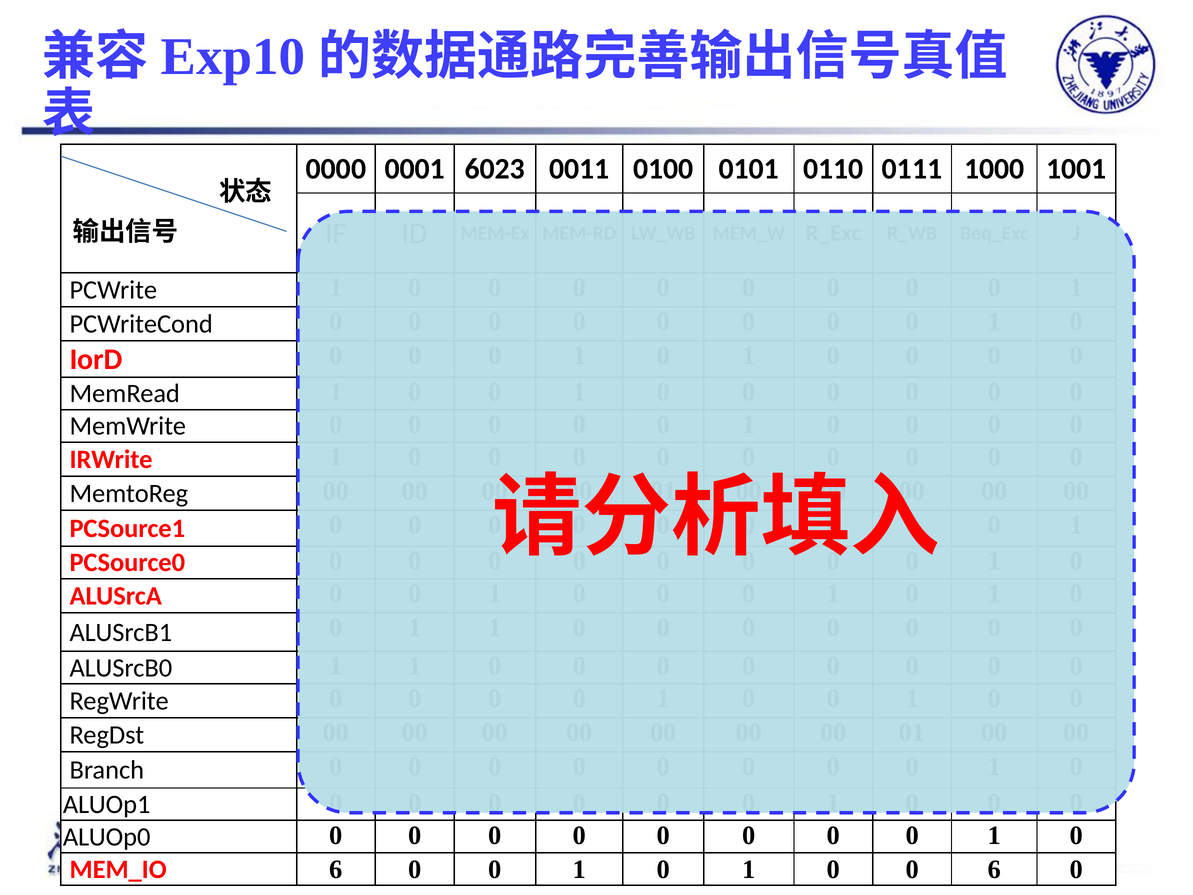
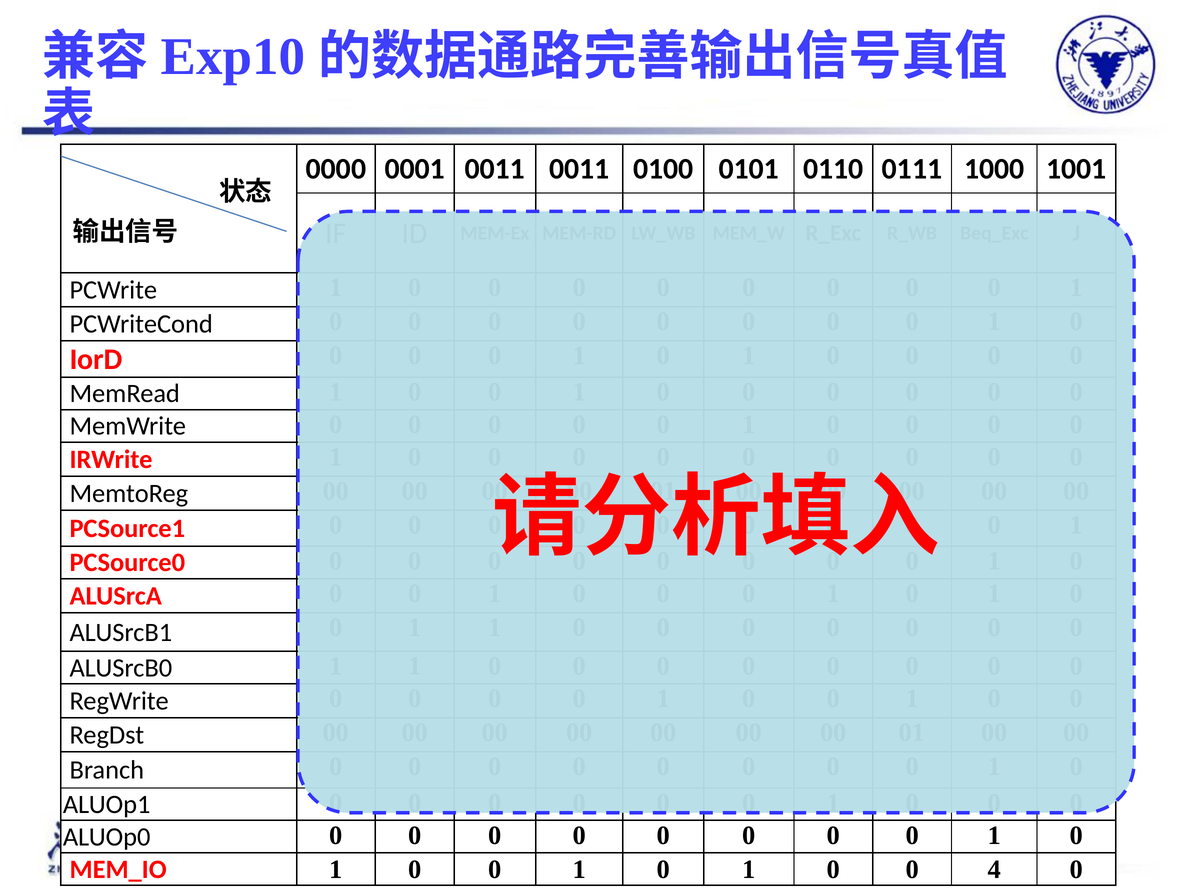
0001 6023: 6023 -> 0011
6 at (336, 869): 6 -> 1
0 6: 6 -> 4
